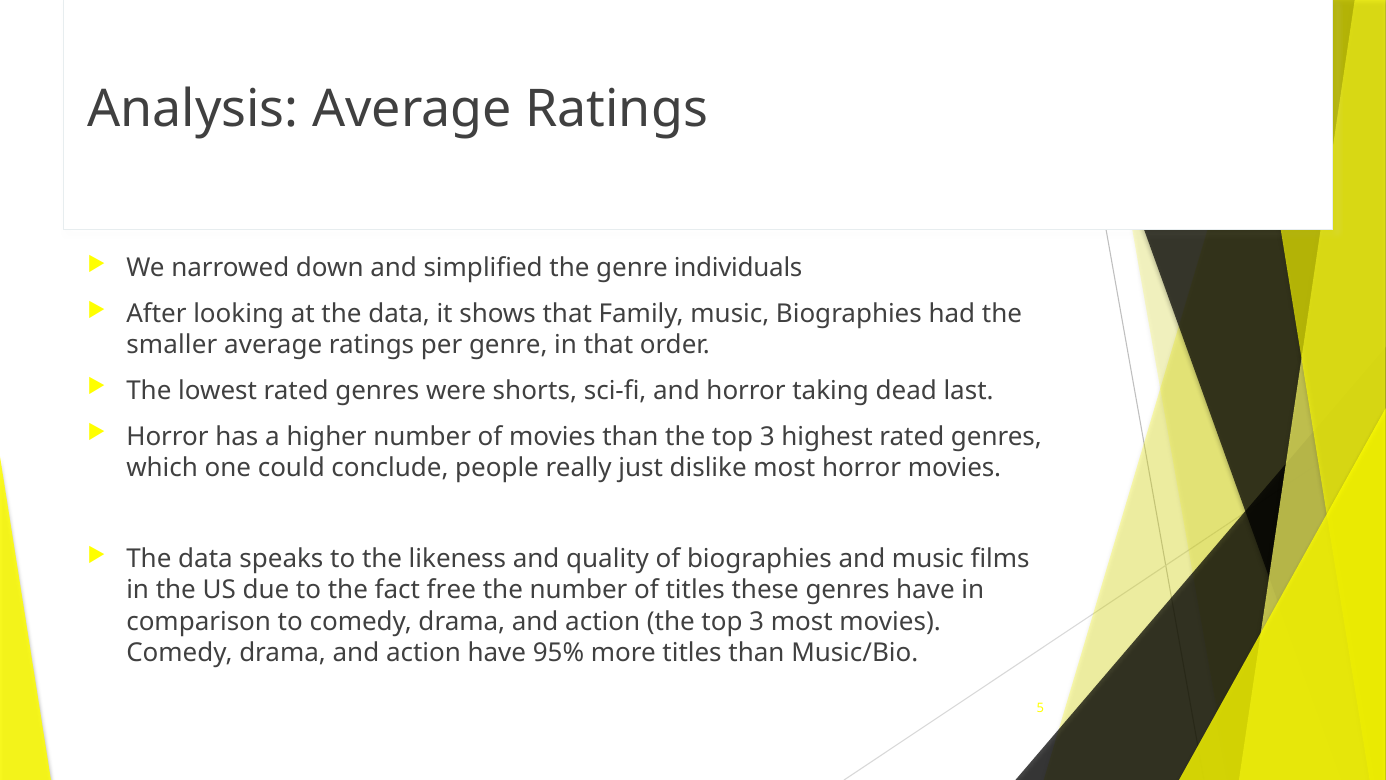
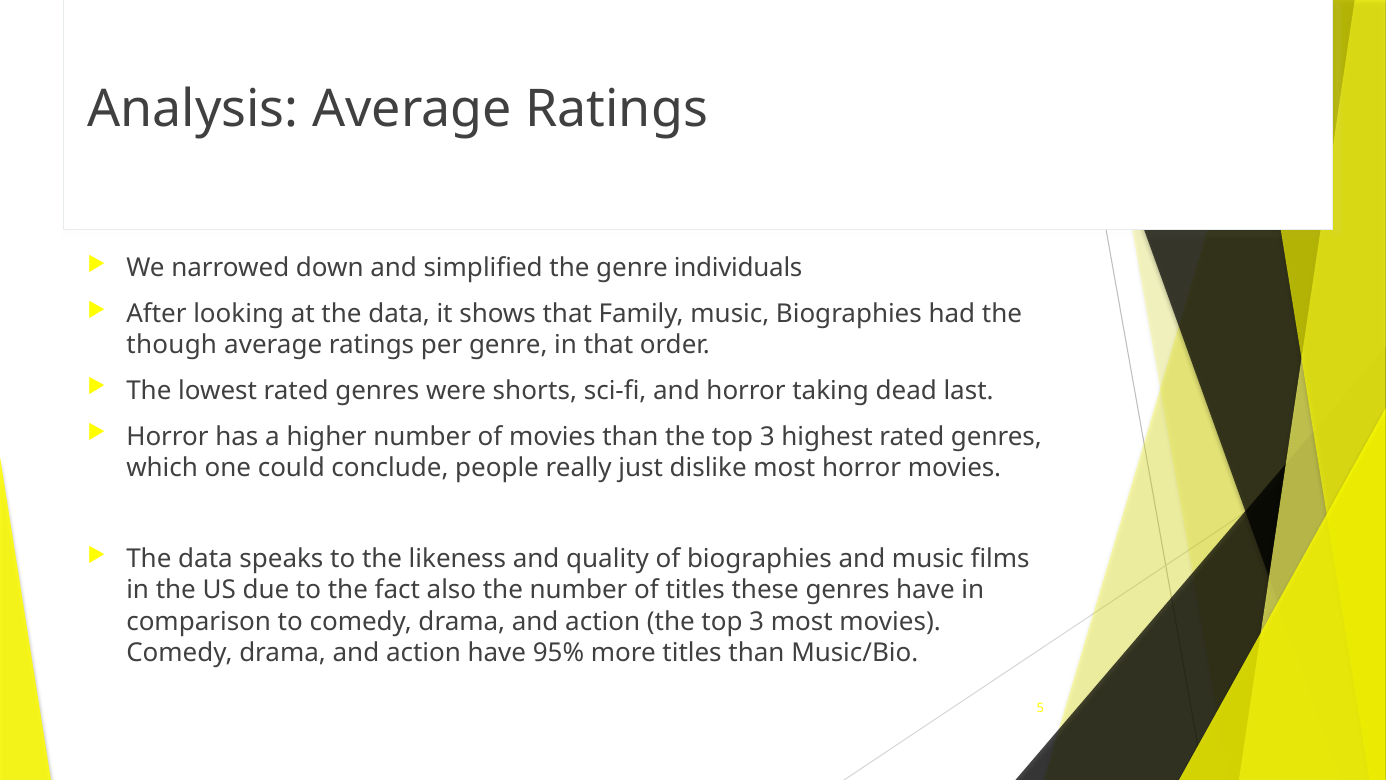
smaller: smaller -> though
free: free -> also
